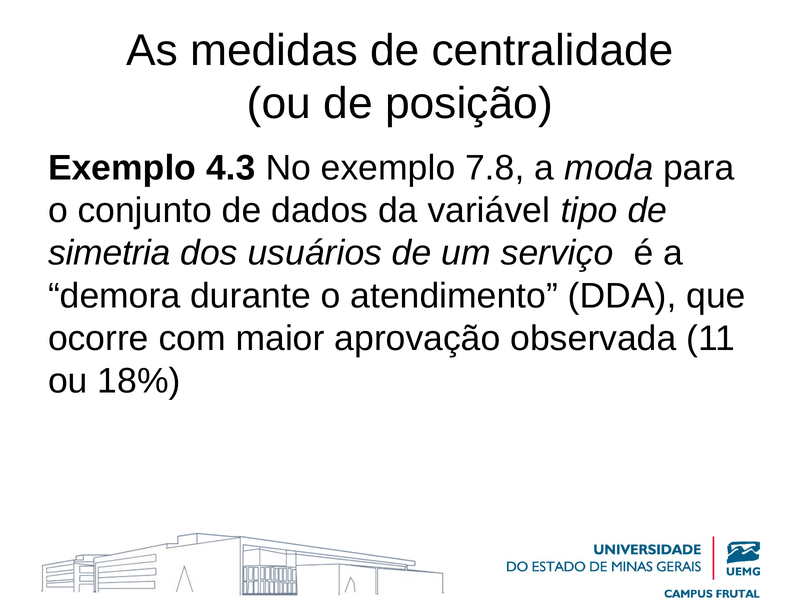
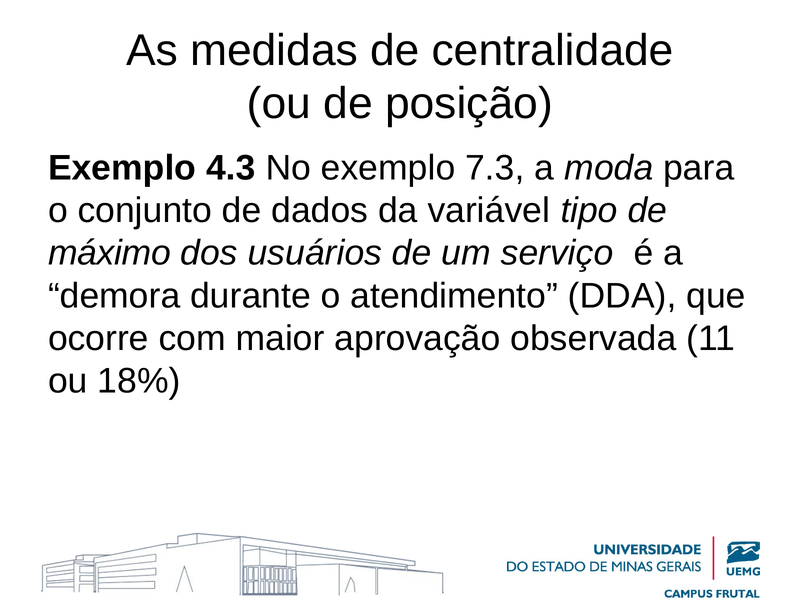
7.8: 7.8 -> 7.3
simetria: simetria -> máximo
